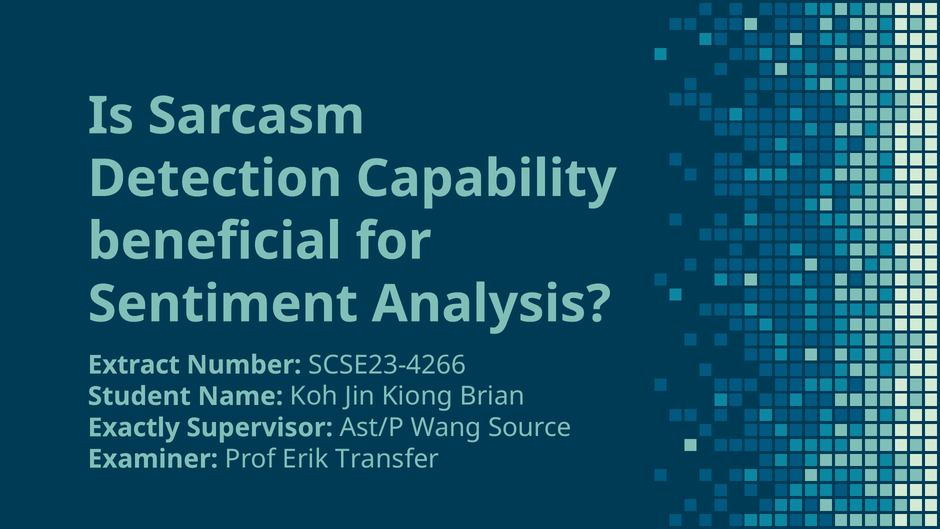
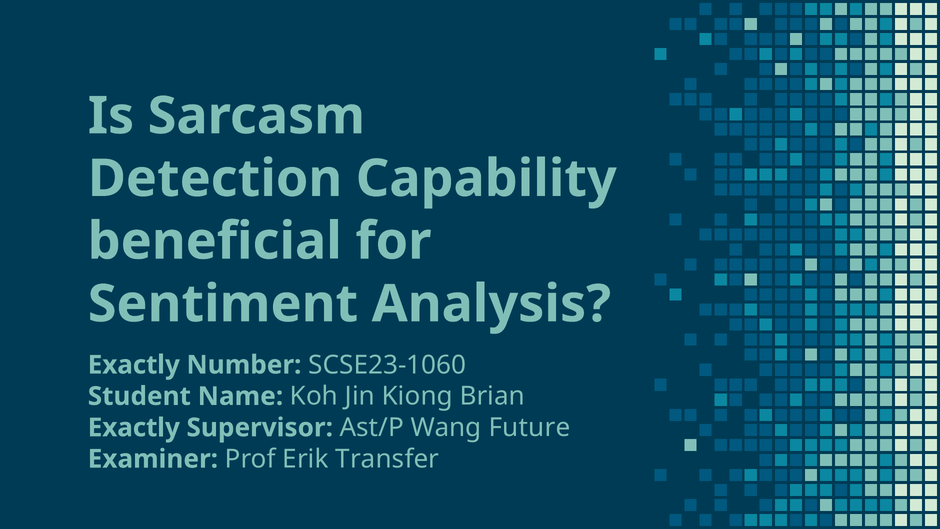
Extract at (134, 365): Extract -> Exactly
SCSE23-4266: SCSE23-4266 -> SCSE23-1060
Source: Source -> Future
